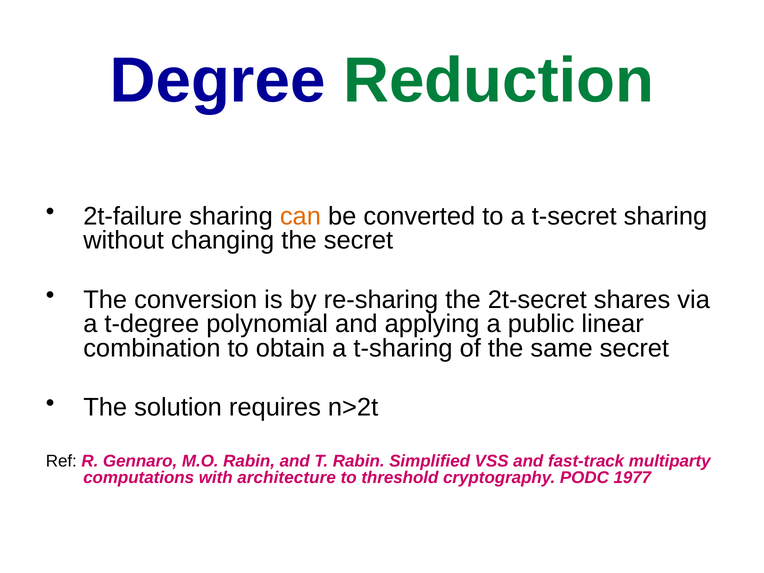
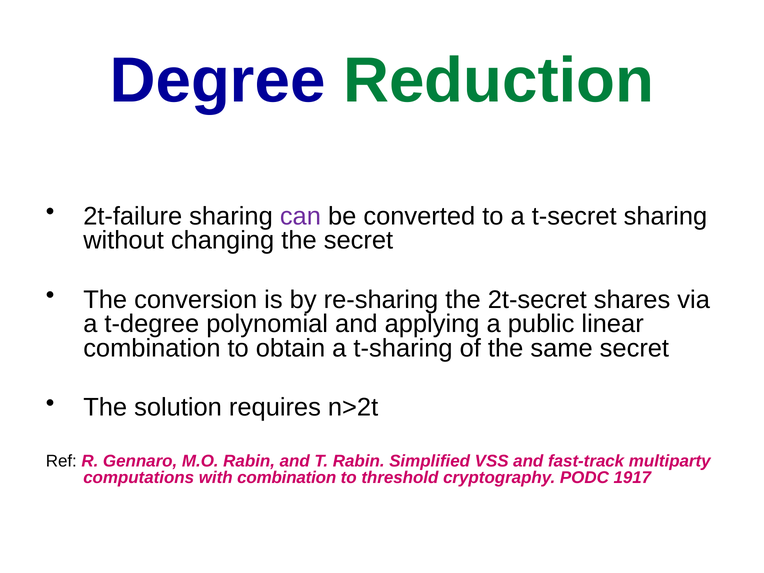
can colour: orange -> purple
with architecture: architecture -> combination
1977: 1977 -> 1917
